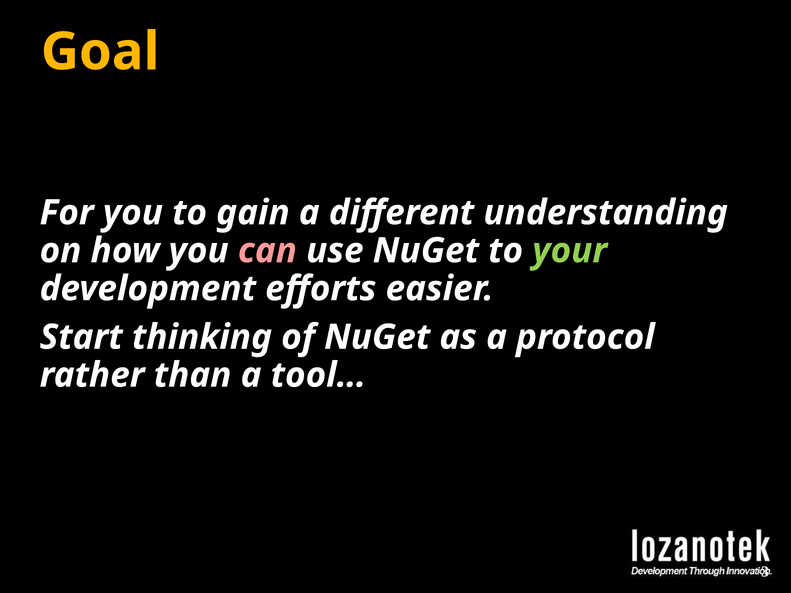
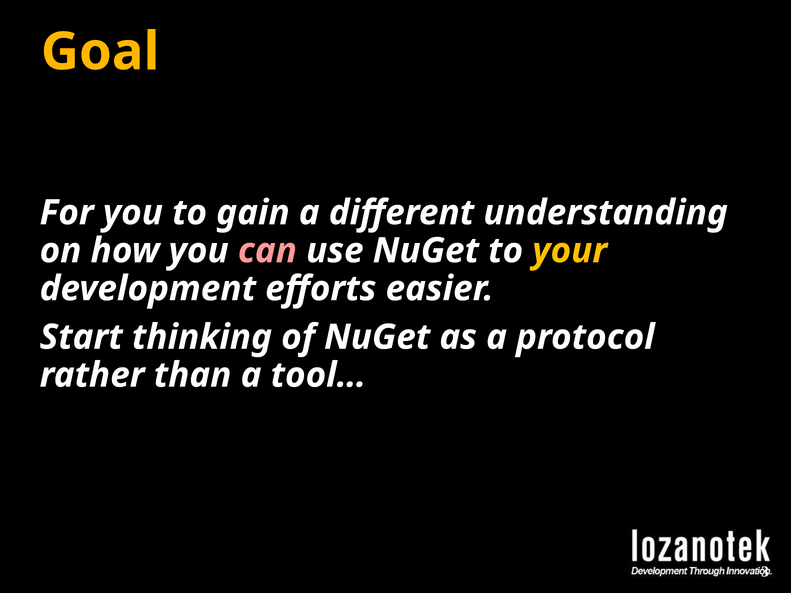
your colour: light green -> yellow
